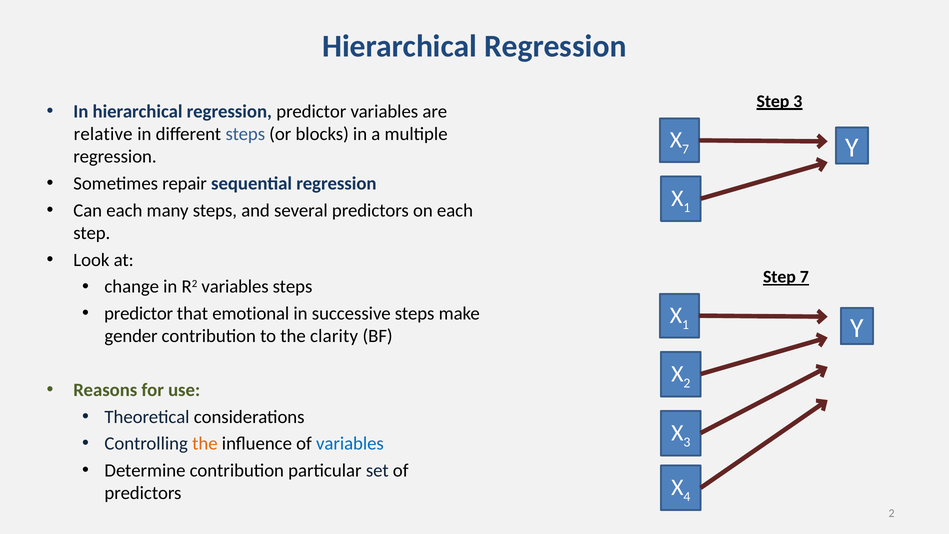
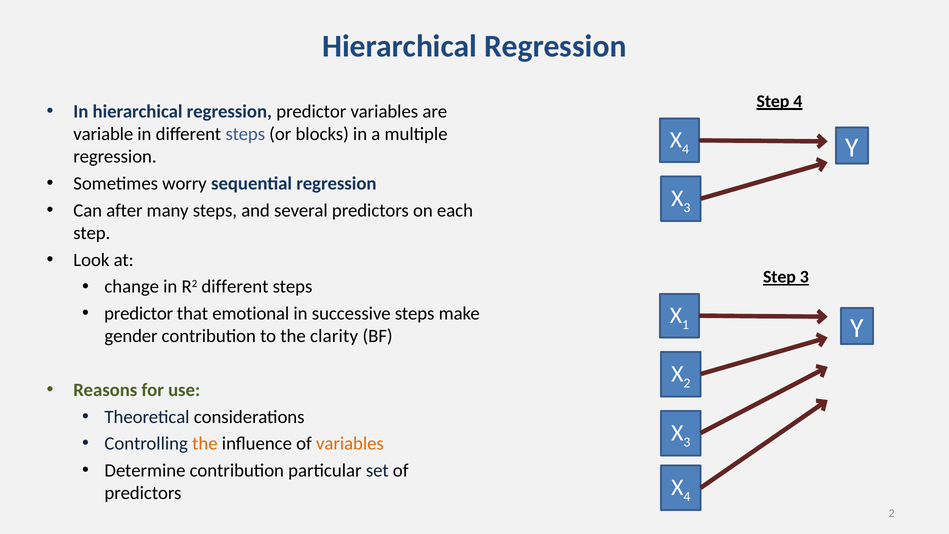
Step 3: 3 -> 4
relative: relative -> variable
7 at (686, 149): 7 -> 4
repair: repair -> worry
1 at (687, 208): 1 -> 3
Can each: each -> after
Step 7: 7 -> 3
R2 variables: variables -> different
variables at (350, 444) colour: blue -> orange
